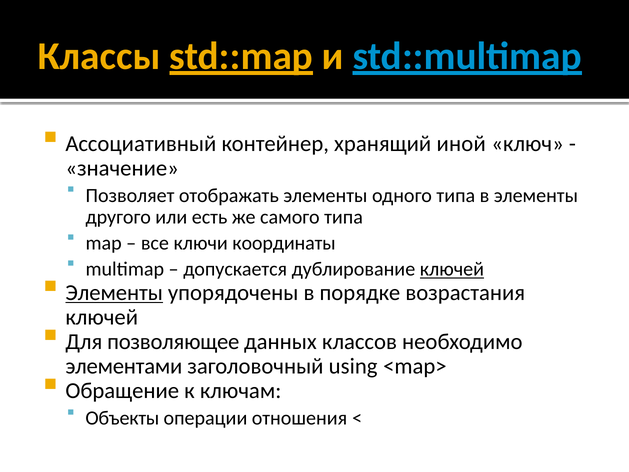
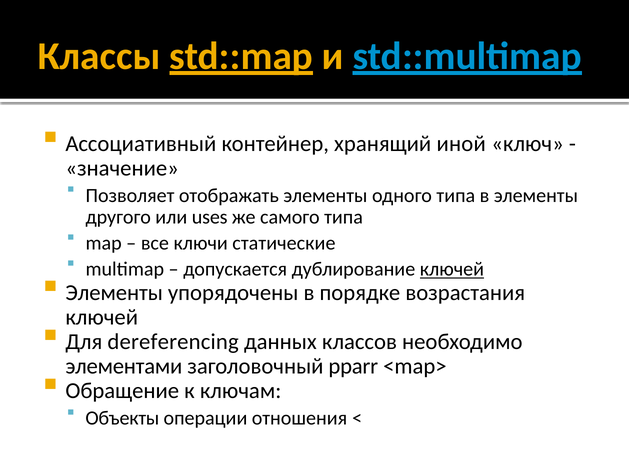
есть: есть -> uses
координаты: координаты -> статические
Элементы at (114, 293) underline: present -> none
позволяющее: позволяющее -> dereferencing
using: using -> pparr
